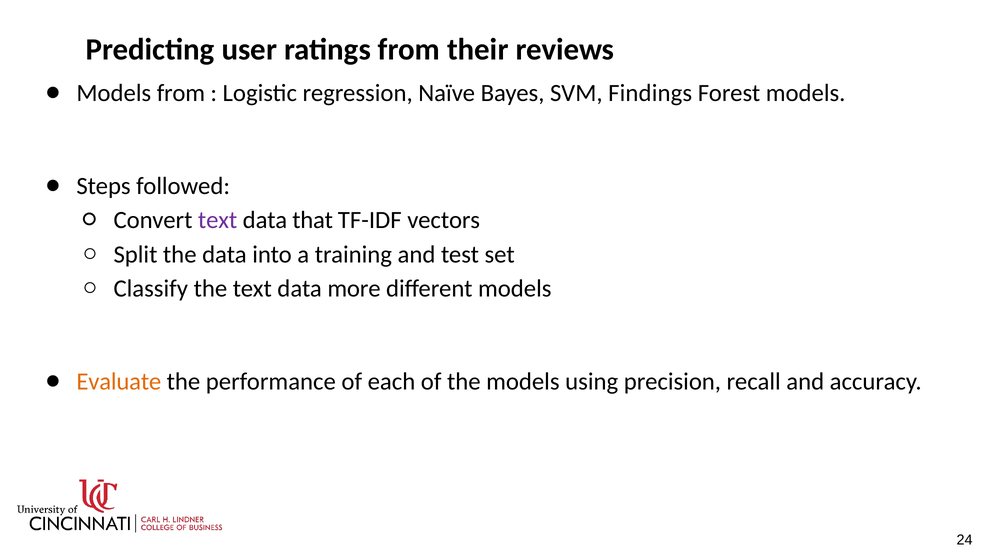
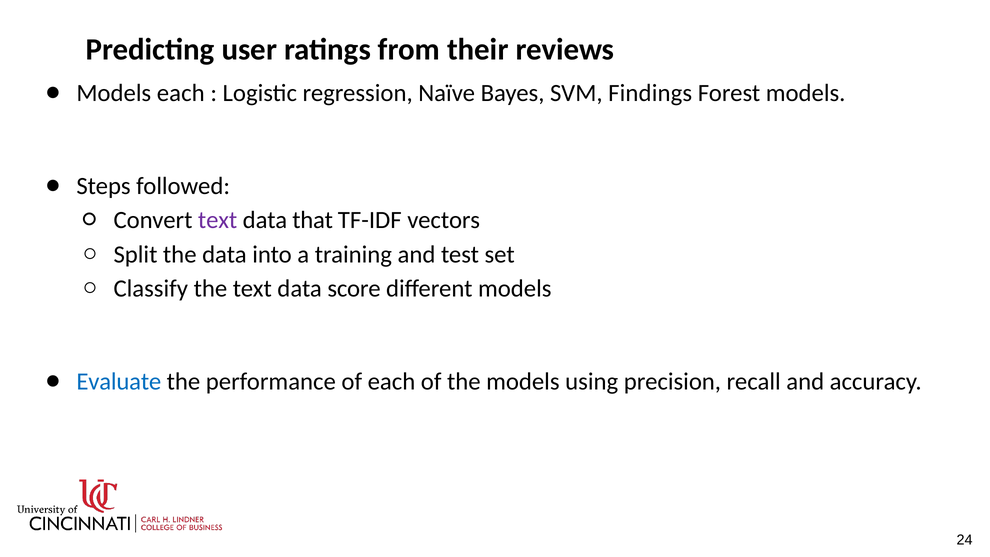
Models from: from -> each
more: more -> score
Evaluate colour: orange -> blue
